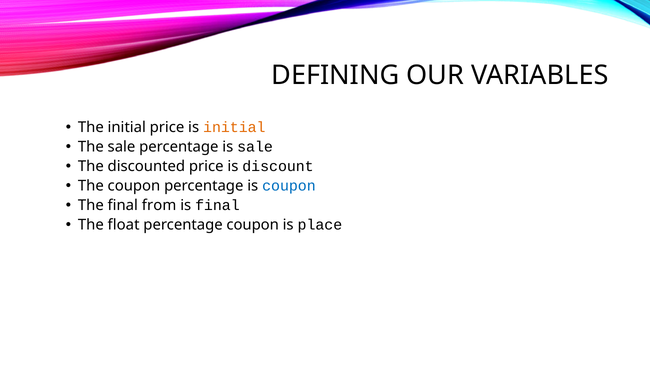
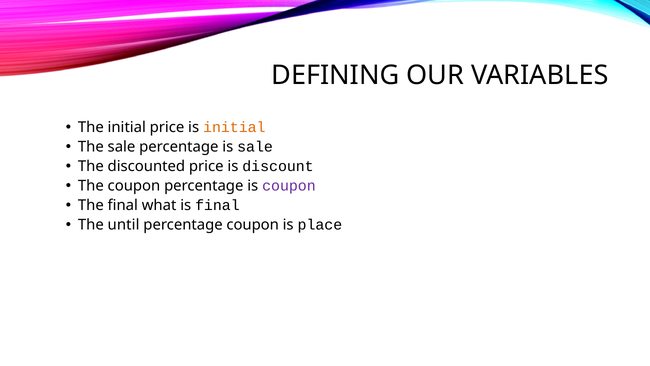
coupon at (289, 186) colour: blue -> purple
from: from -> what
float: float -> until
